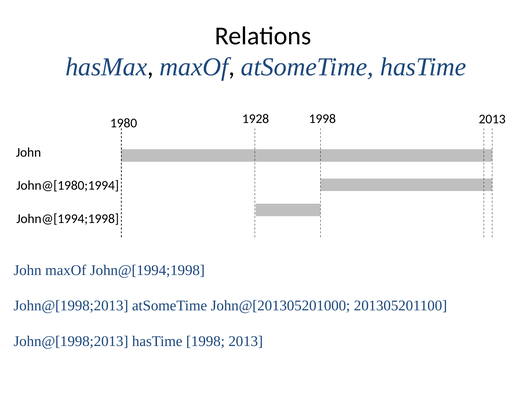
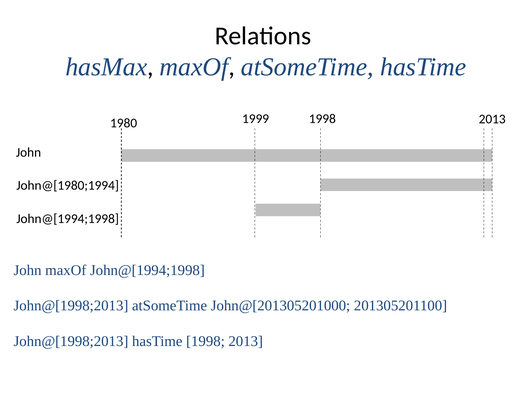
1928: 1928 -> 1999
